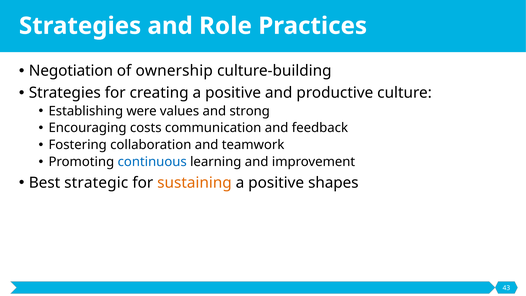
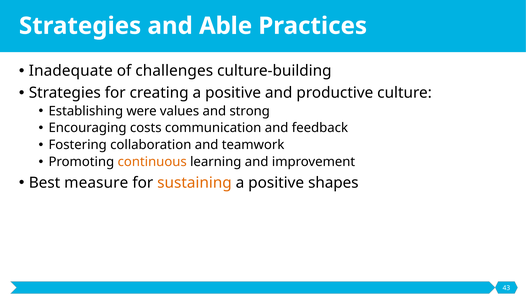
Role: Role -> Able
Negotiation: Negotiation -> Inadequate
ownership: ownership -> challenges
continuous colour: blue -> orange
strategic: strategic -> measure
